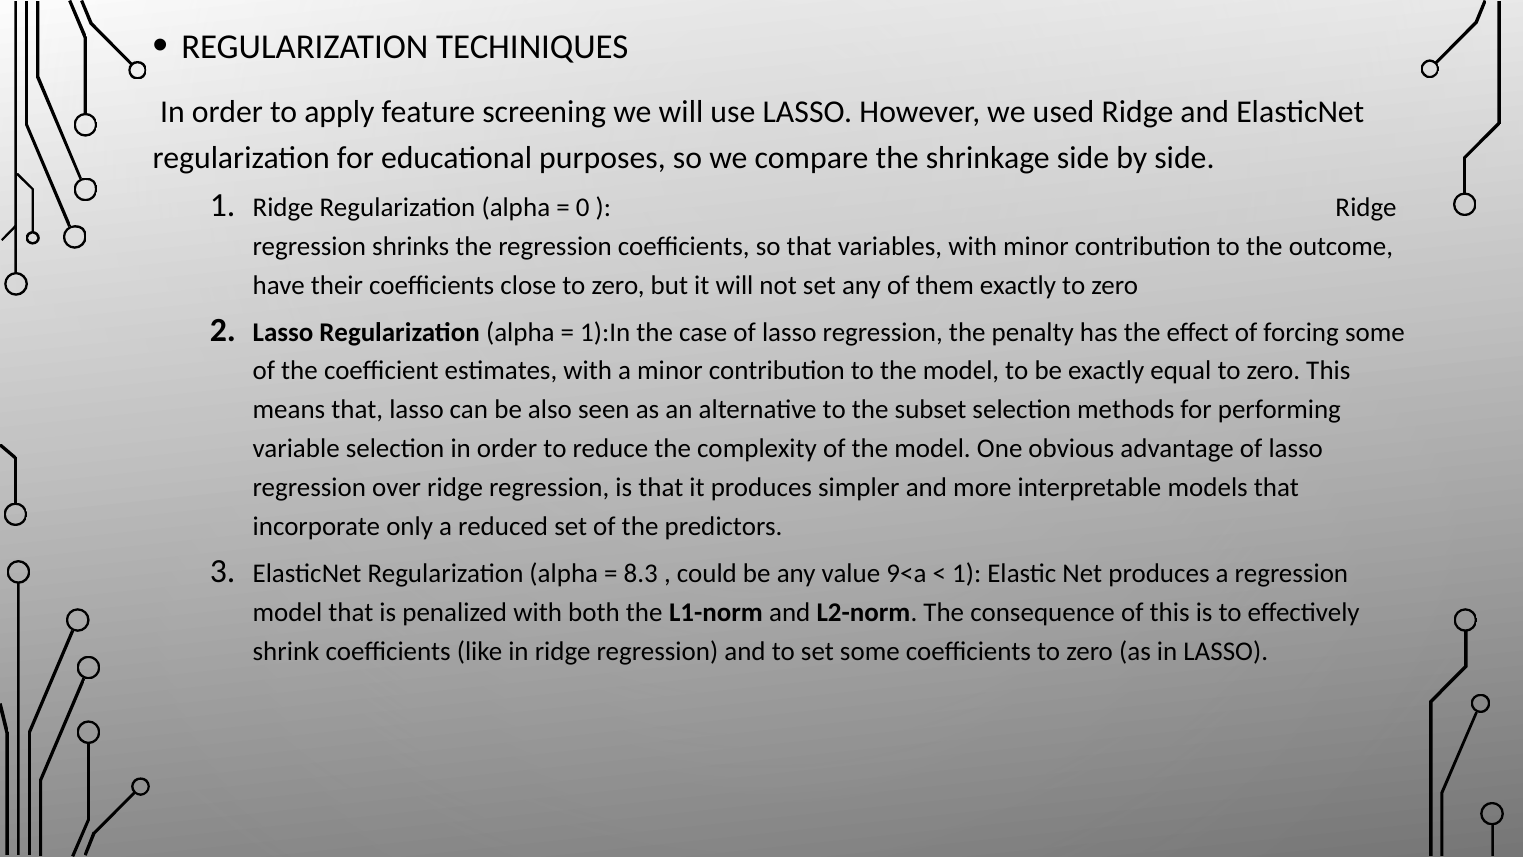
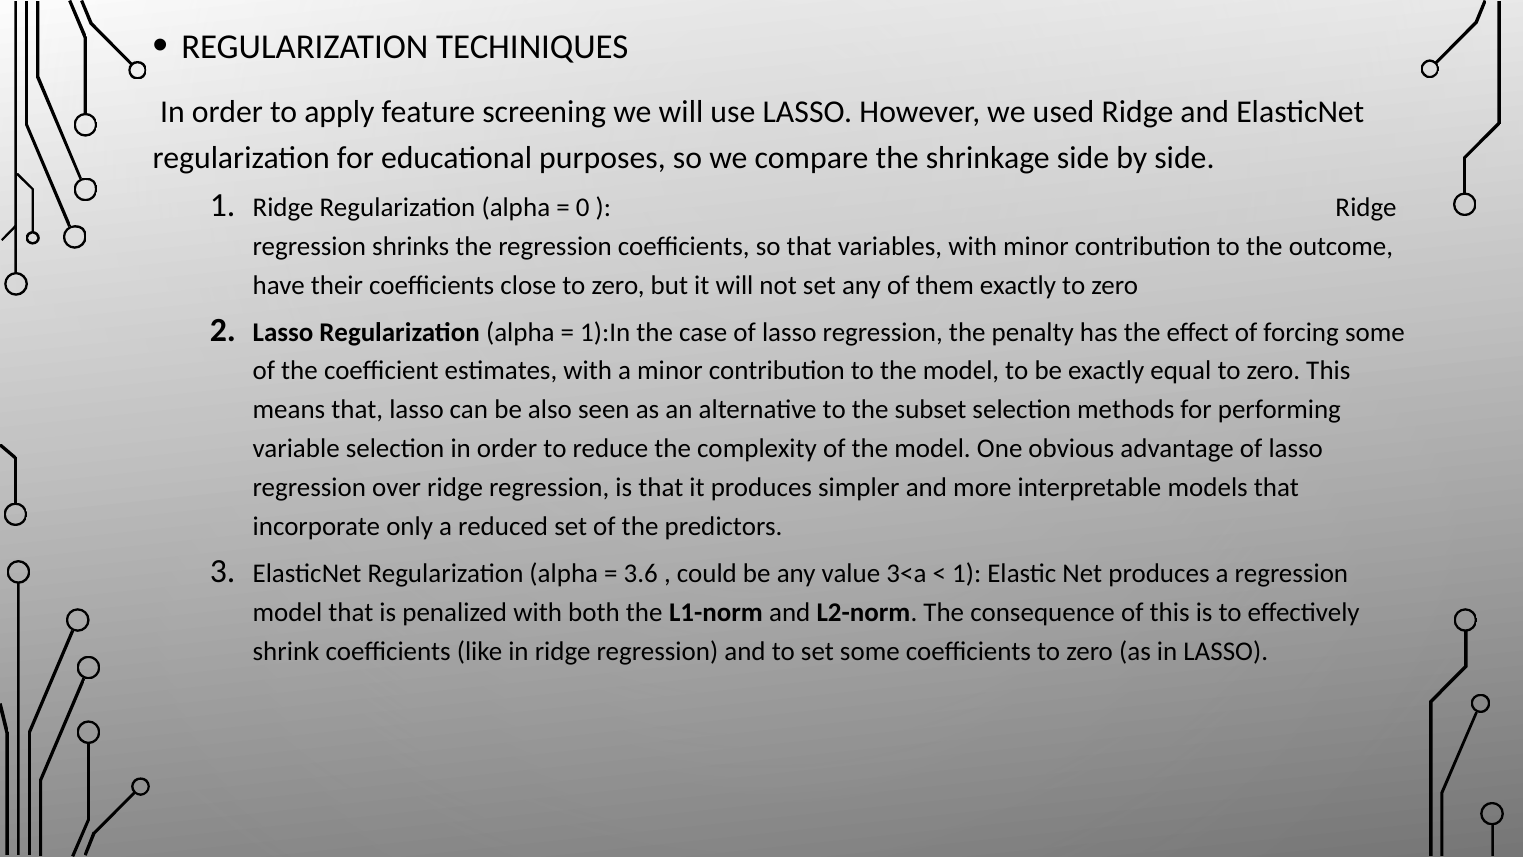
8.3: 8.3 -> 3.6
9<a: 9<a -> 3<a
